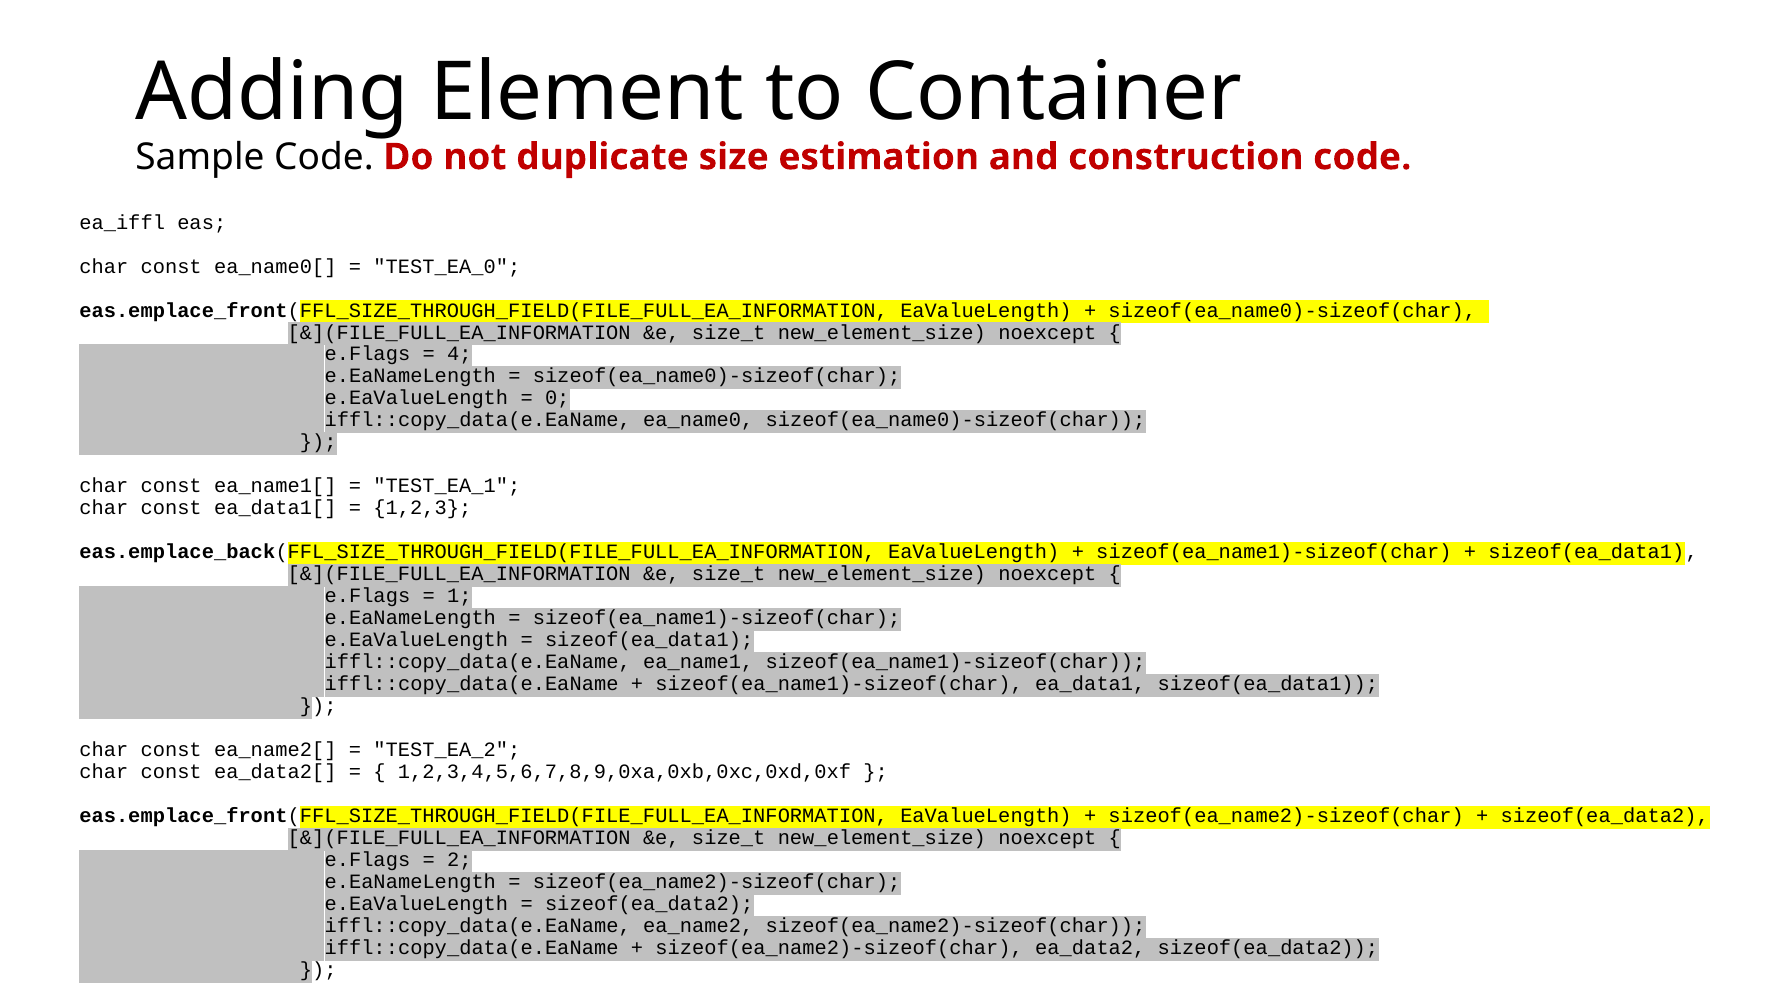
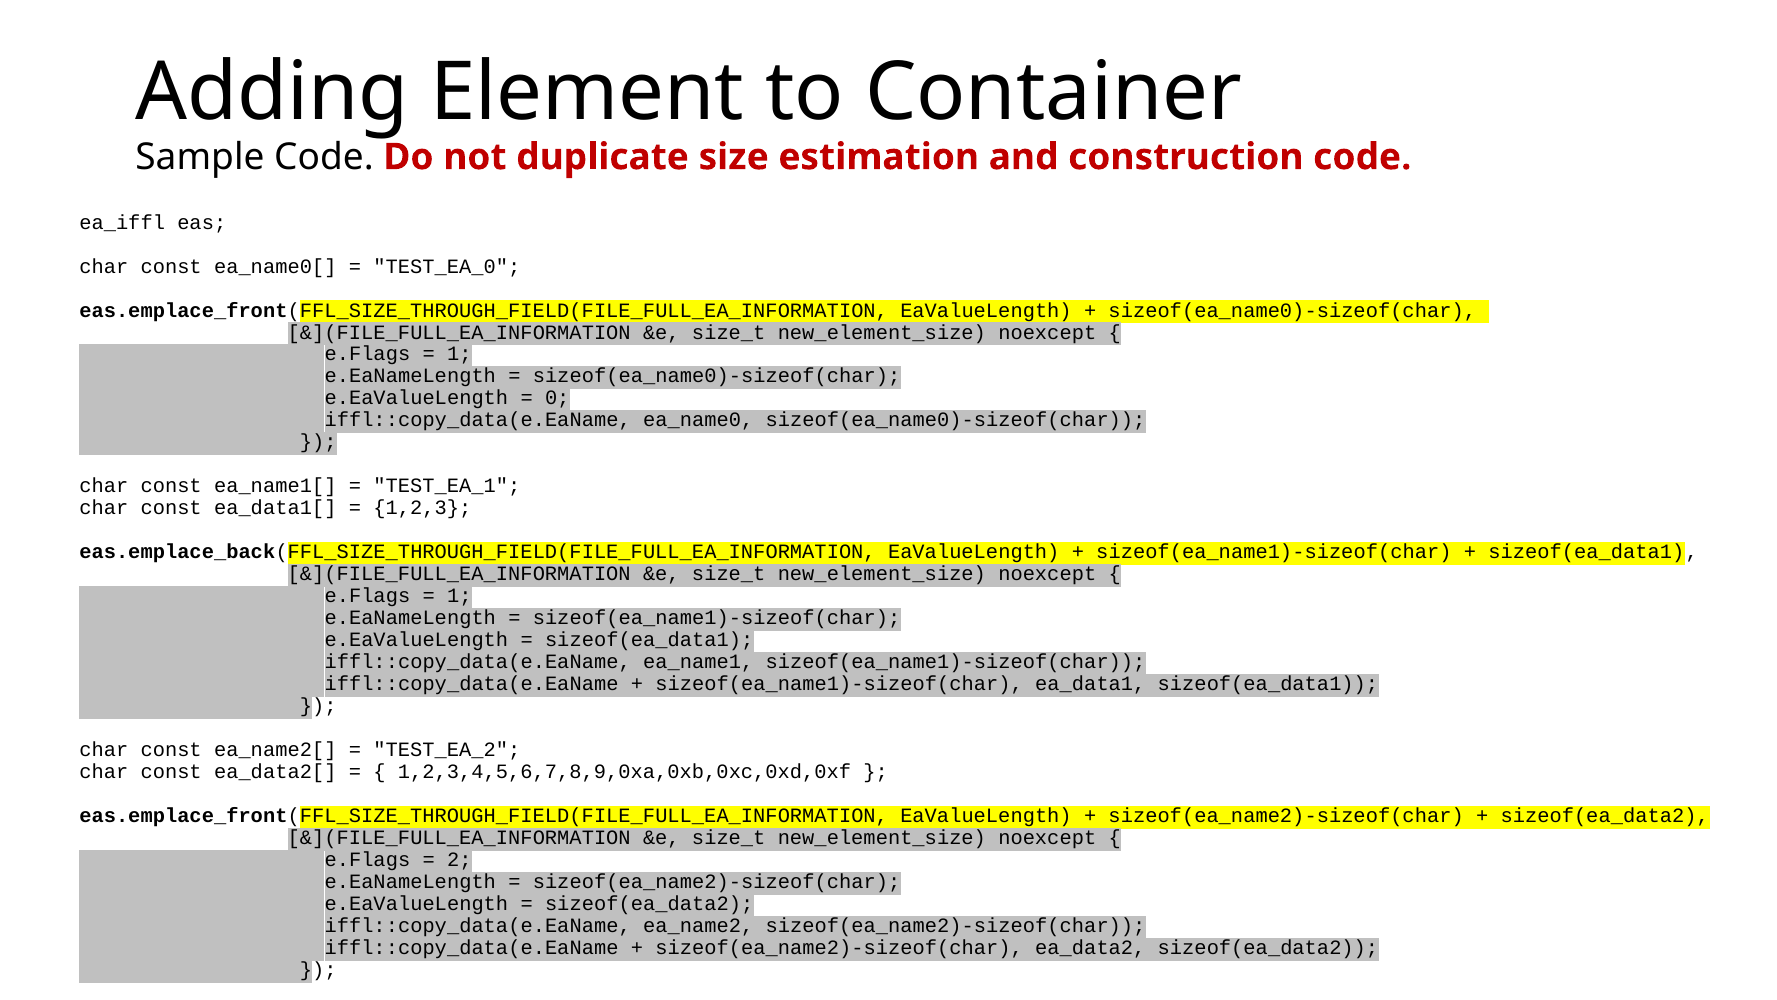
4 at (459, 354): 4 -> 1
